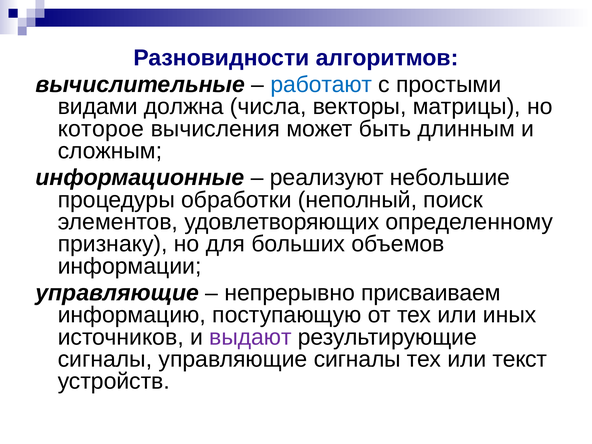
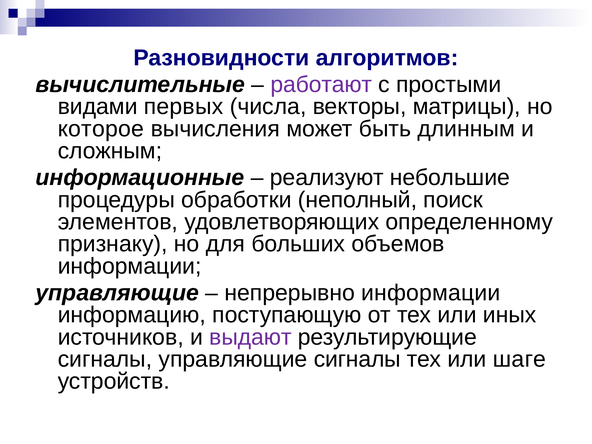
работают colour: blue -> purple
должна: должна -> первых
непрерывно присваиваем: присваиваем -> информации
текст: текст -> шаге
